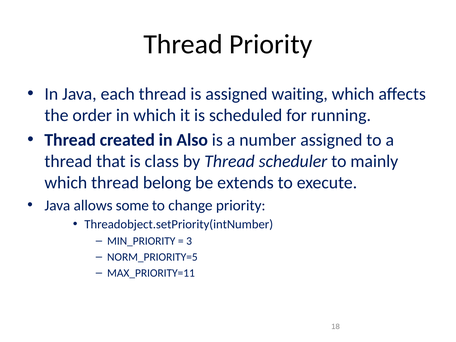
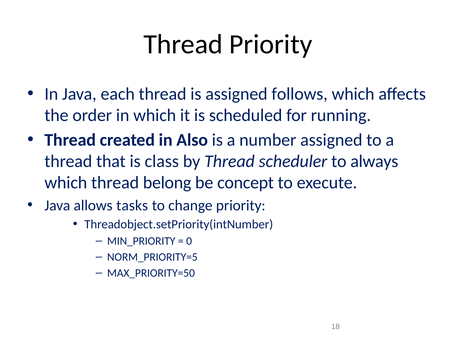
waiting: waiting -> follows
mainly: mainly -> always
extends: extends -> concept
some: some -> tasks
3: 3 -> 0
MAX_PRIORITY=11: MAX_PRIORITY=11 -> MAX_PRIORITY=50
